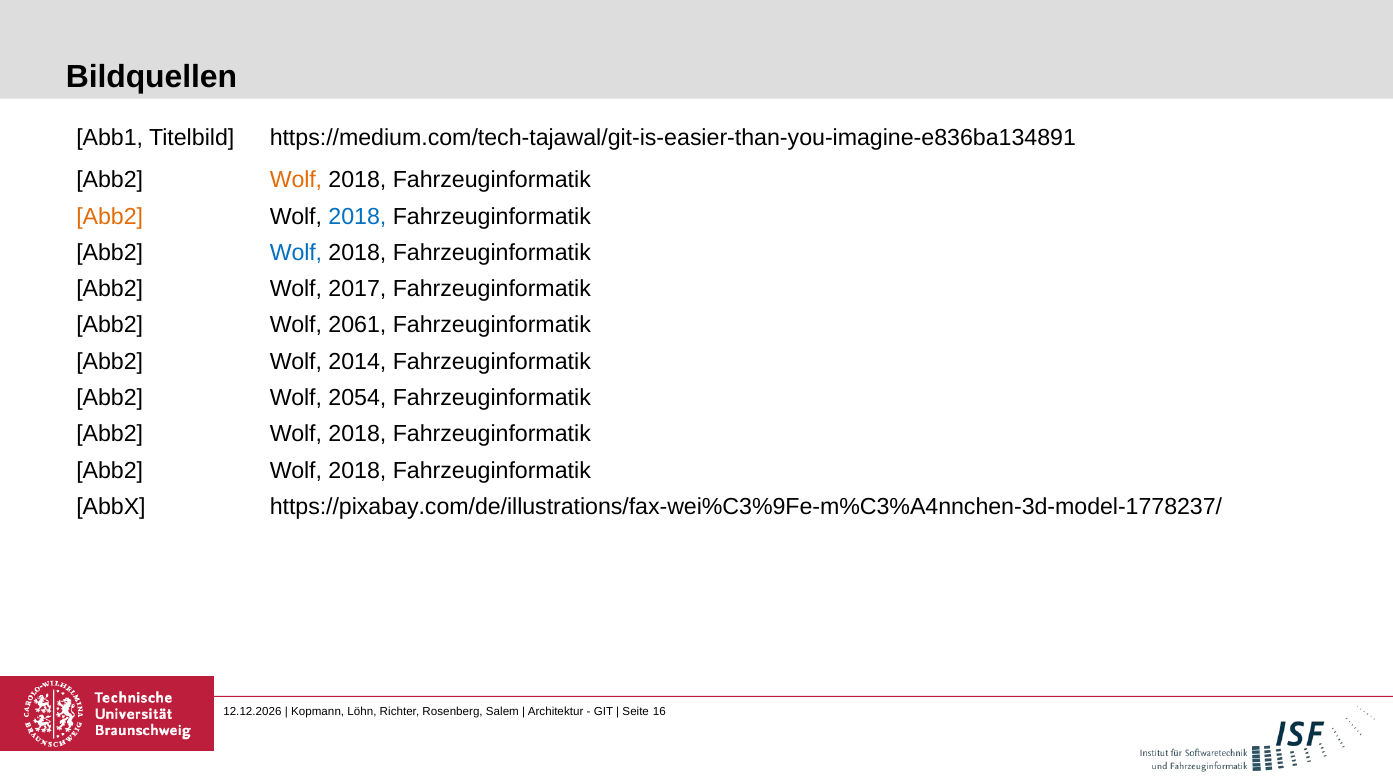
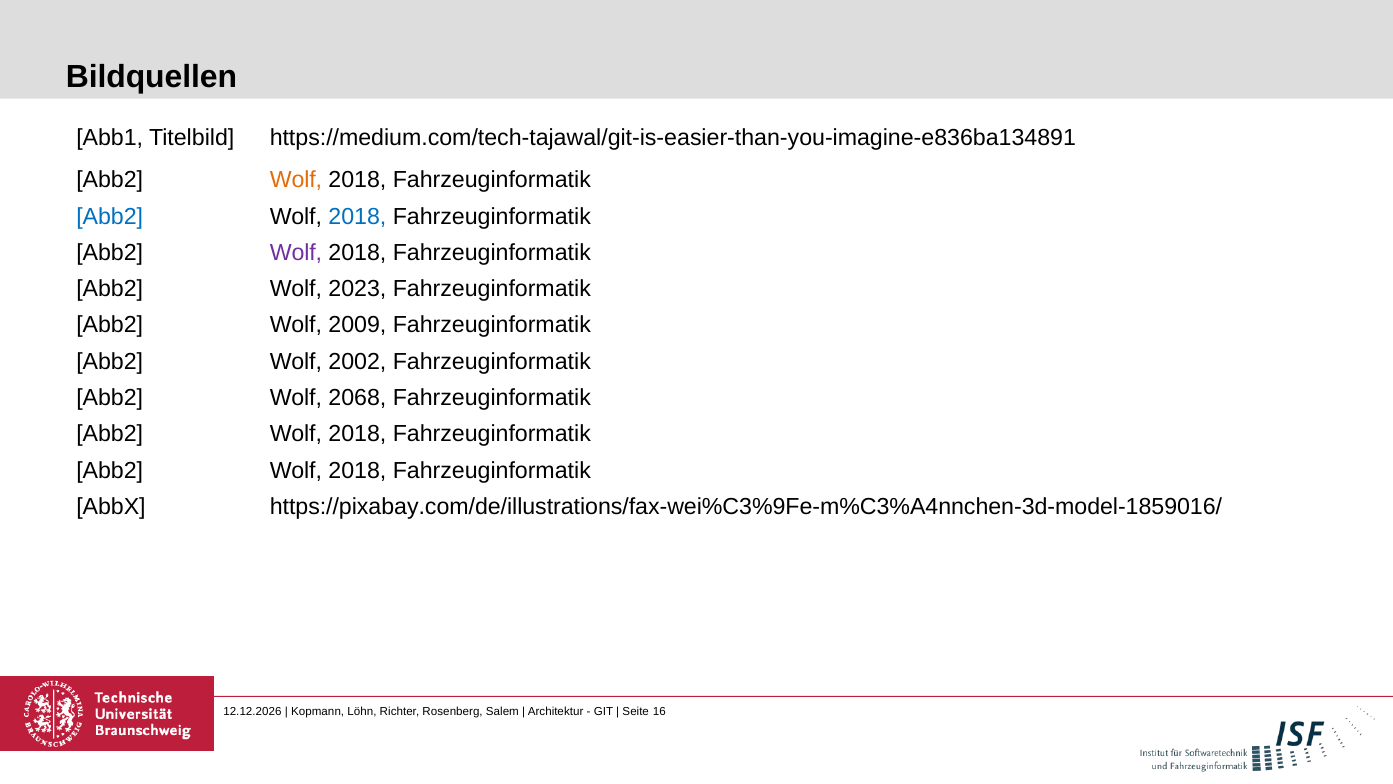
Abb2 at (110, 216) colour: orange -> blue
Wolf at (296, 253) colour: blue -> purple
2017: 2017 -> 2023
2061: 2061 -> 2009
2014: 2014 -> 2002
2054: 2054 -> 2068
https://pixabay.com/de/illustrations/fax-wei%C3%9Fe-m%C3%A4nnchen-3d-model-1778237/: https://pixabay.com/de/illustrations/fax-wei%C3%9Fe-m%C3%A4nnchen-3d-model-1778237/ -> https://pixabay.com/de/illustrations/fax-wei%C3%9Fe-m%C3%A4nnchen-3d-model-1859016/
